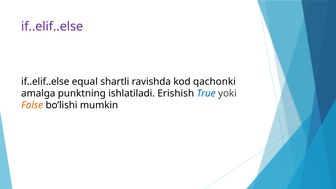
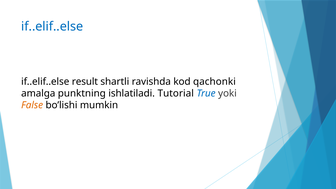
if..elif..else at (52, 26) colour: purple -> blue
equal: equal -> result
Erishish: Erishish -> Tutorial
